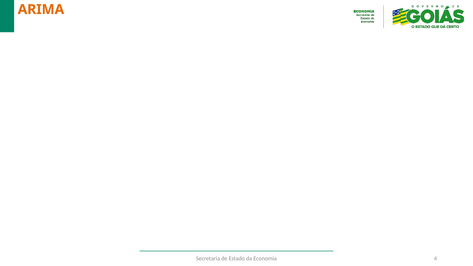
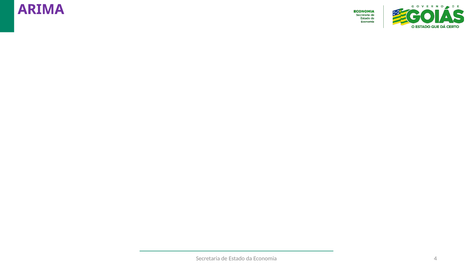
ARIMA colour: orange -> purple
